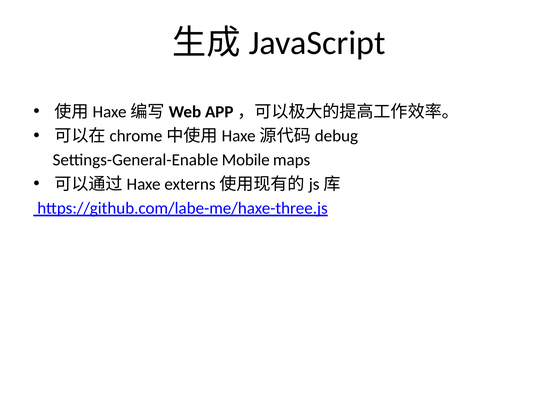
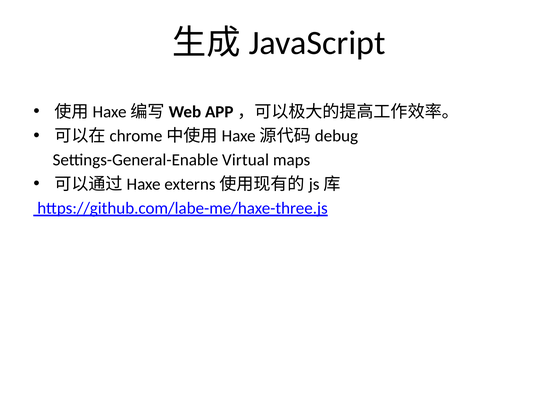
Mobile: Mobile -> Virtual
